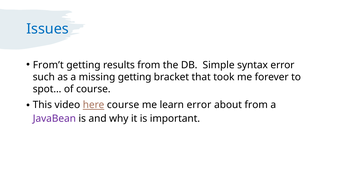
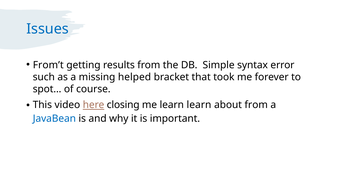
missing getting: getting -> helped
here course: course -> closing
learn error: error -> learn
JavaBean colour: purple -> blue
